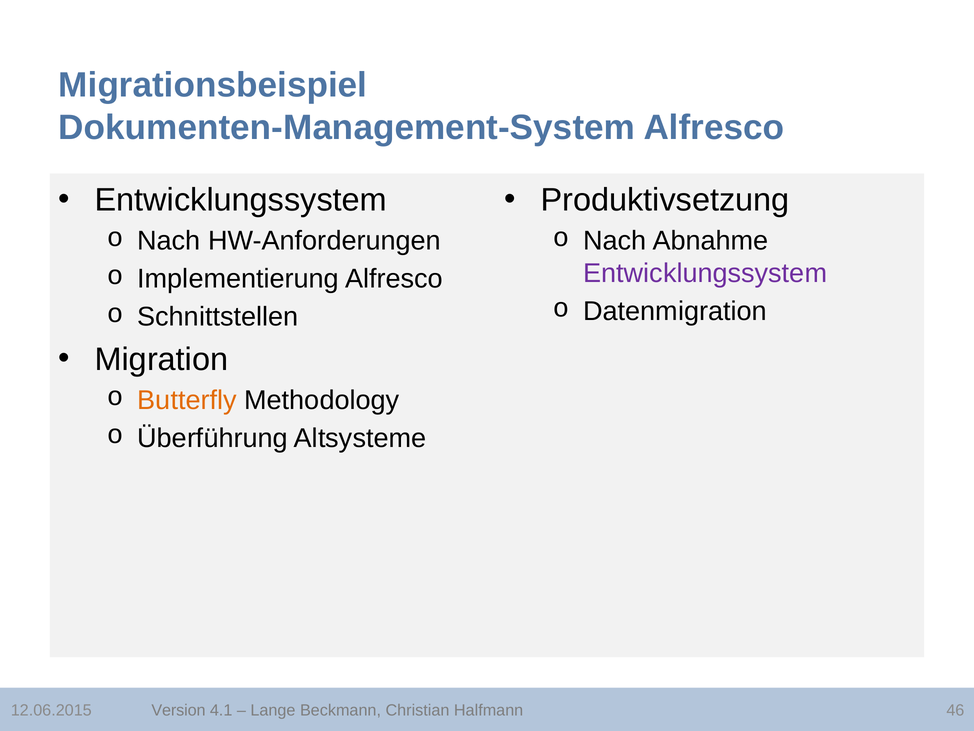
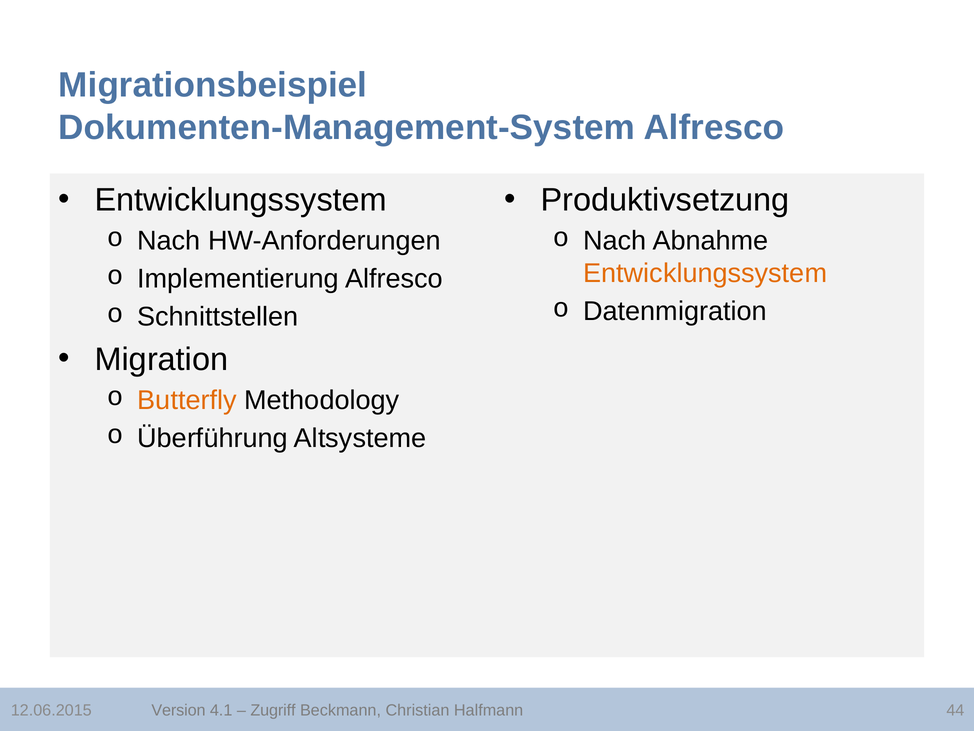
Entwicklungssystem at (705, 273) colour: purple -> orange
Lange: Lange -> Zugriff
46: 46 -> 44
